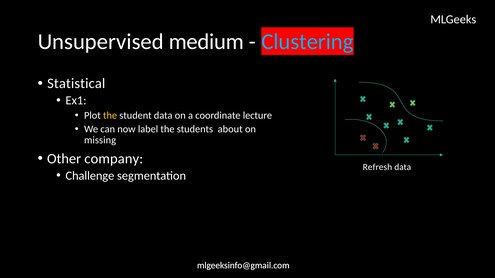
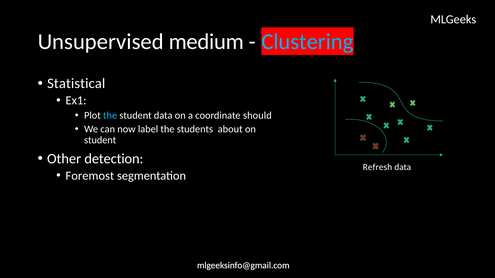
the at (110, 116) colour: yellow -> light blue
lecture: lecture -> should
missing at (100, 140): missing -> student
company: company -> detection
Challenge: Challenge -> Foremost
